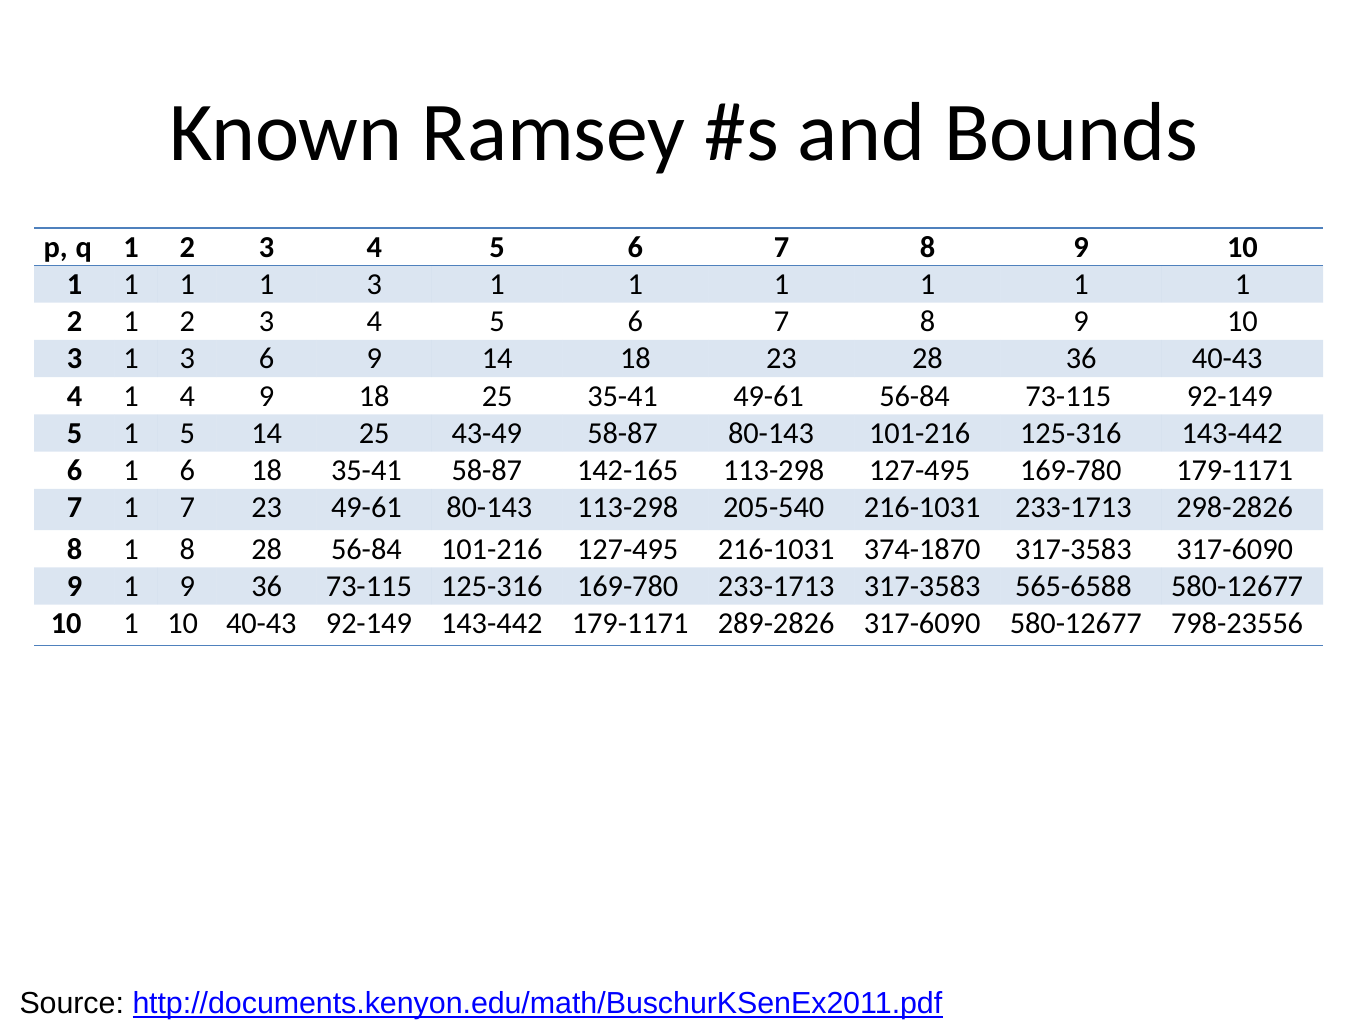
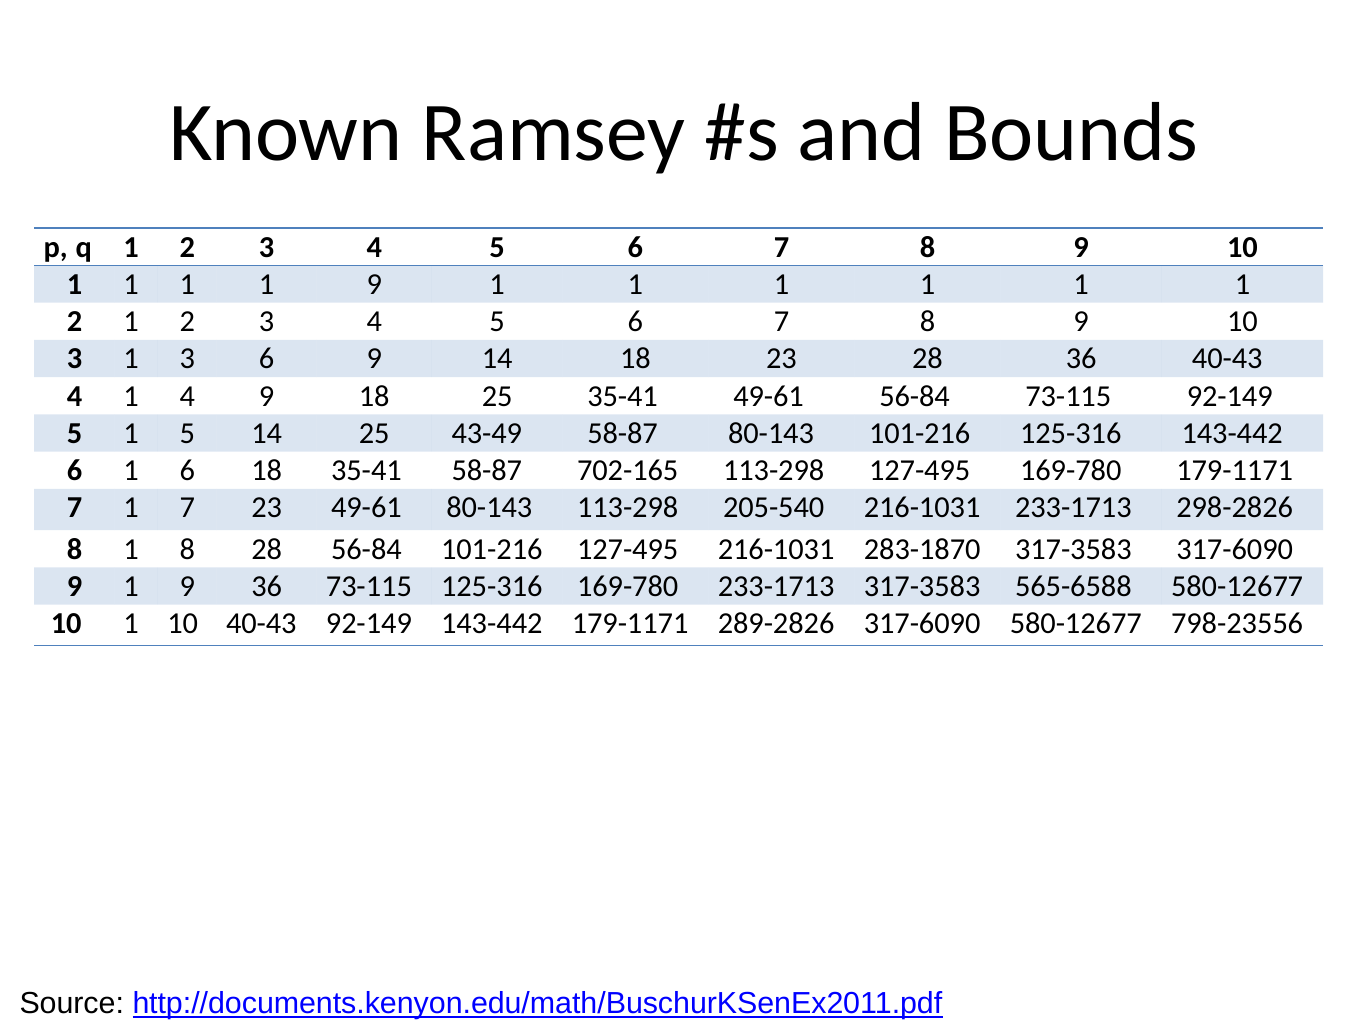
1 1 3: 3 -> 9
142-165: 142-165 -> 702-165
374-1870: 374-1870 -> 283-1870
